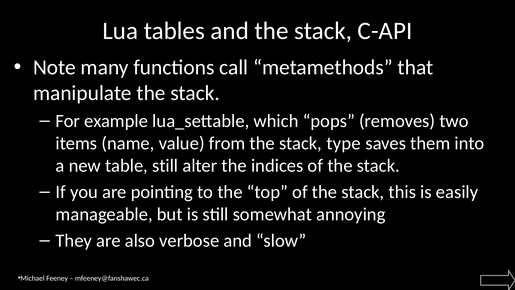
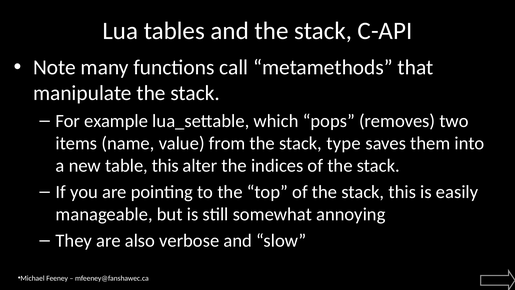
table still: still -> this
